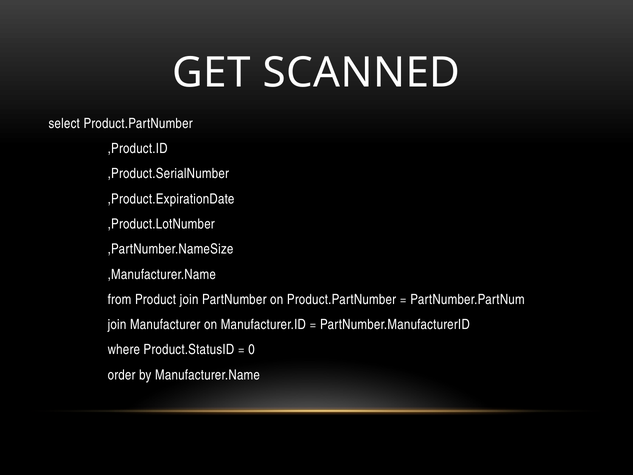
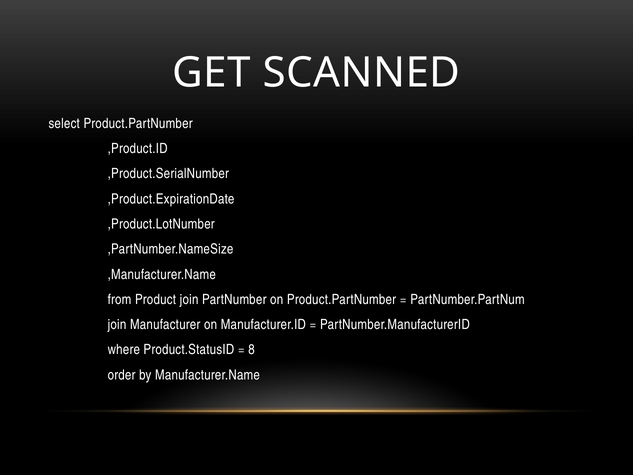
0: 0 -> 8
